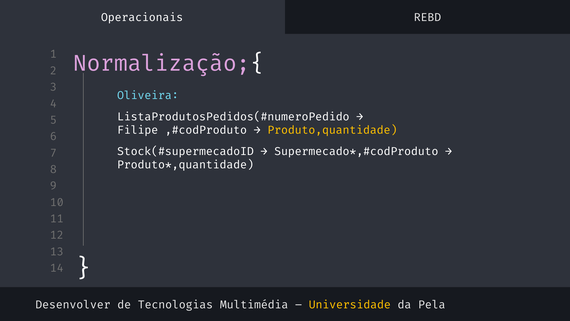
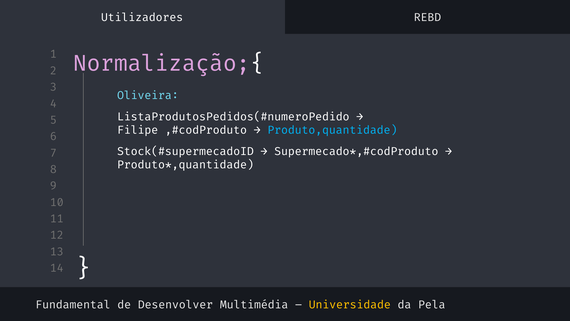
Operacionais: Operacionais -> Utilizadores
Produto,quantidade colour: yellow -> light blue
Desenvolver: Desenvolver -> Fundamental
Tecnologias: Tecnologias -> Desenvolver
